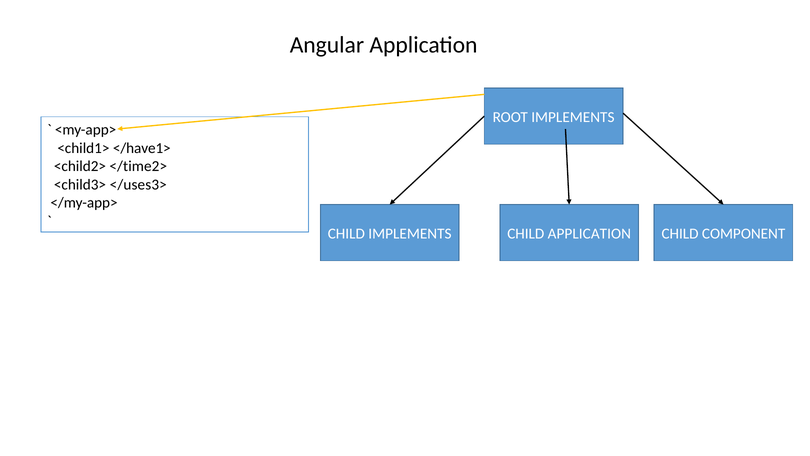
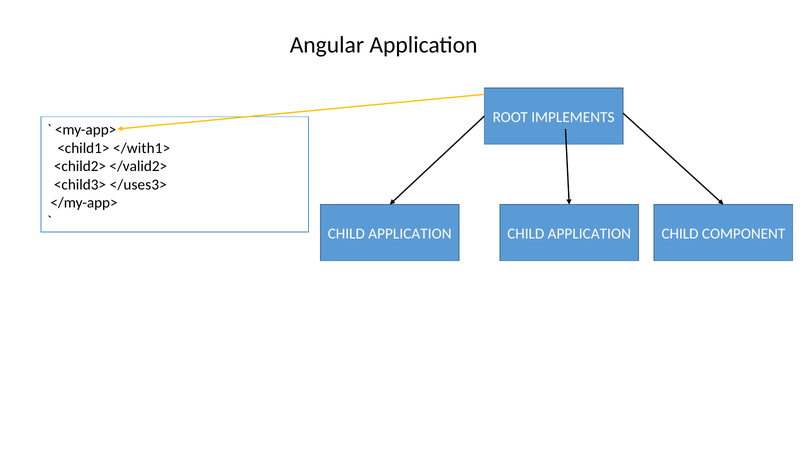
</have1>: </have1> -> </with1>
</time2>: </time2> -> </valid2>
IMPLEMENTS at (410, 233): IMPLEMENTS -> APPLICATION
